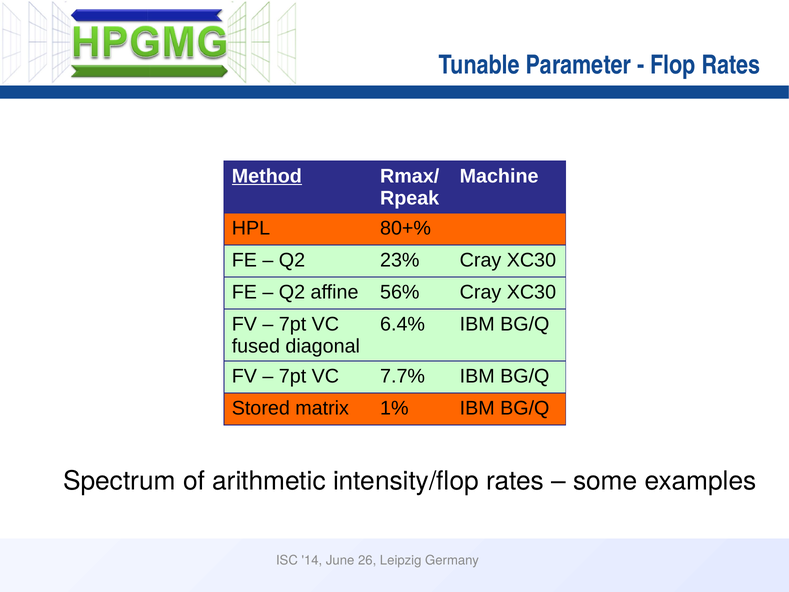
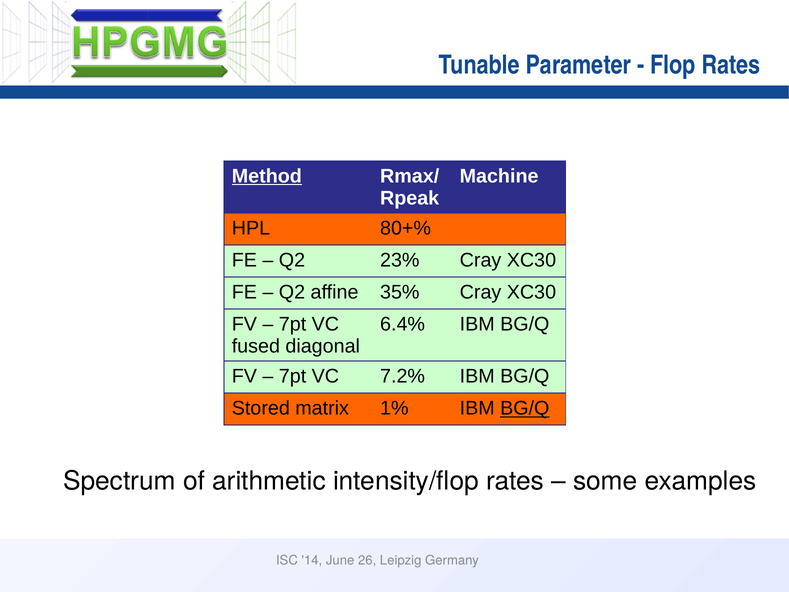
56%: 56% -> 35%
7.7%: 7.7% -> 7.2%
BG/Q at (525, 408) underline: none -> present
